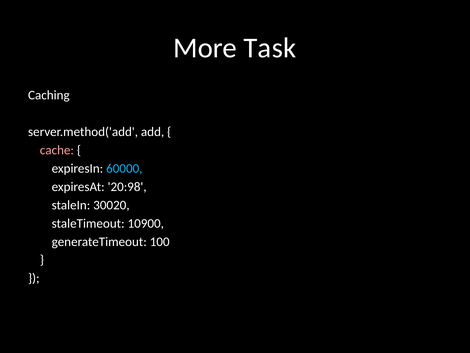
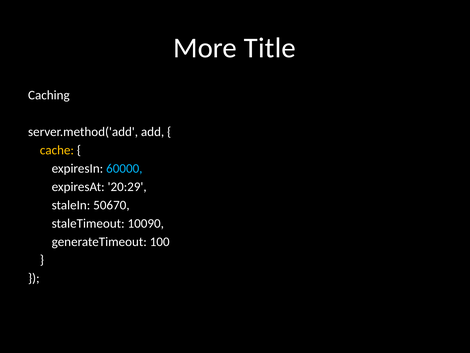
Task: Task -> Title
cache colour: pink -> yellow
20:98: 20:98 -> 20:29
30020: 30020 -> 50670
10900: 10900 -> 10090
